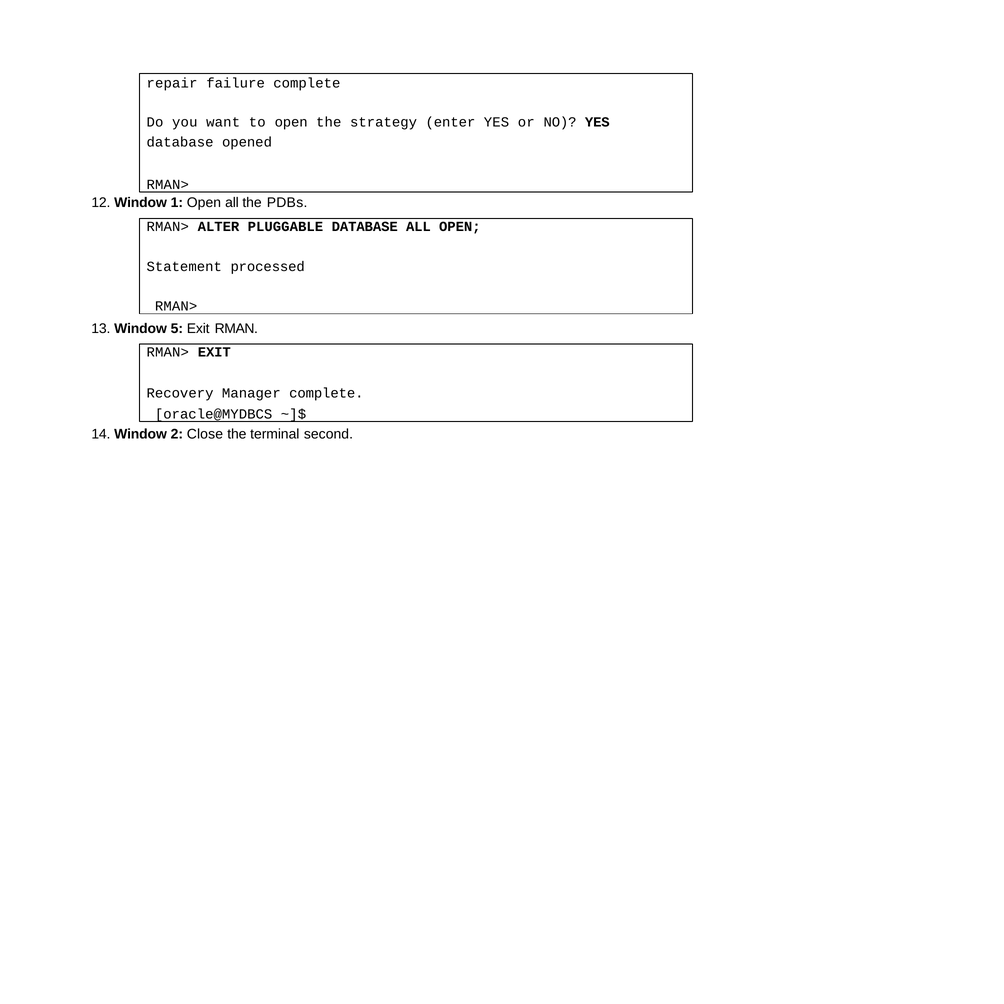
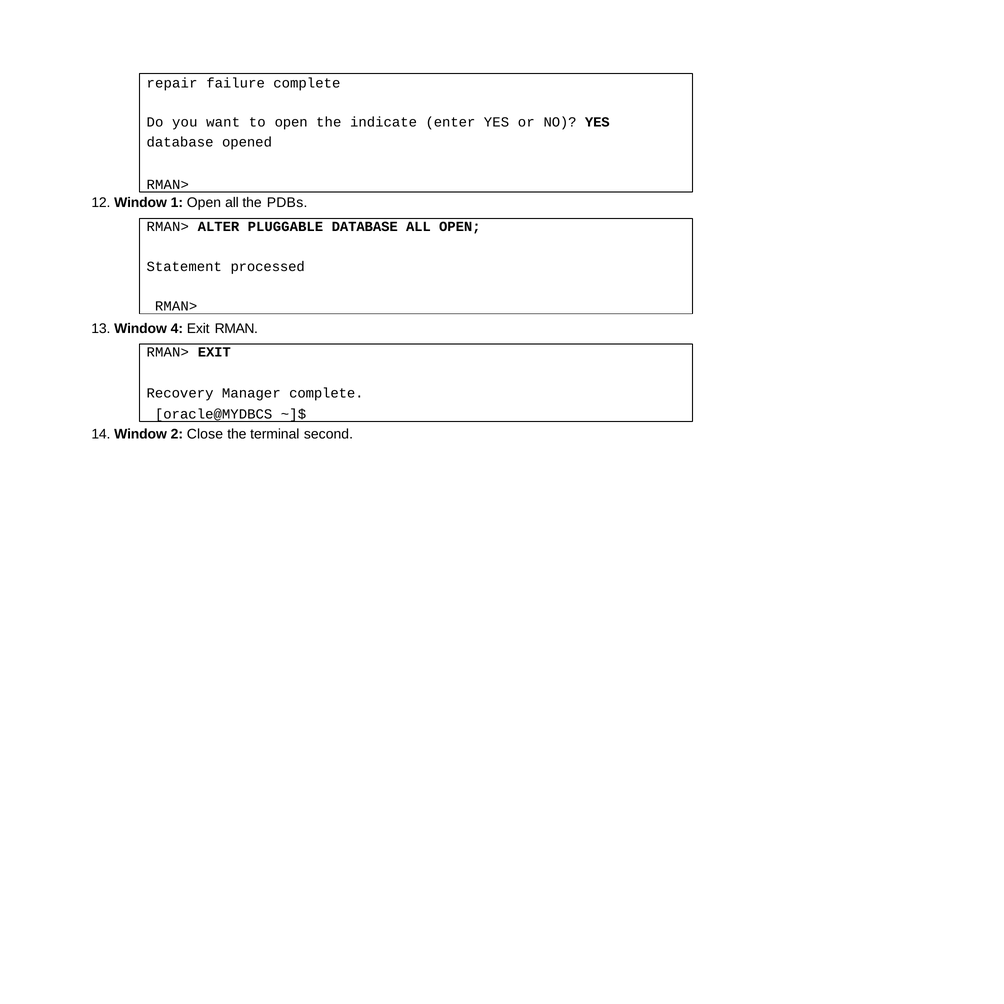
strategy: strategy -> indicate
5: 5 -> 4
